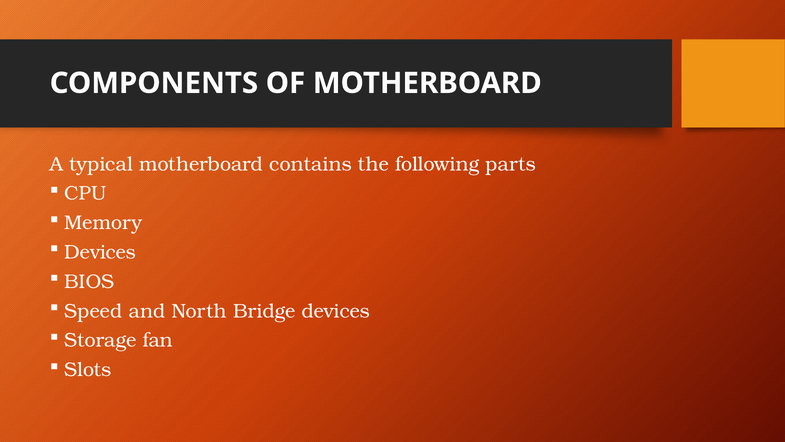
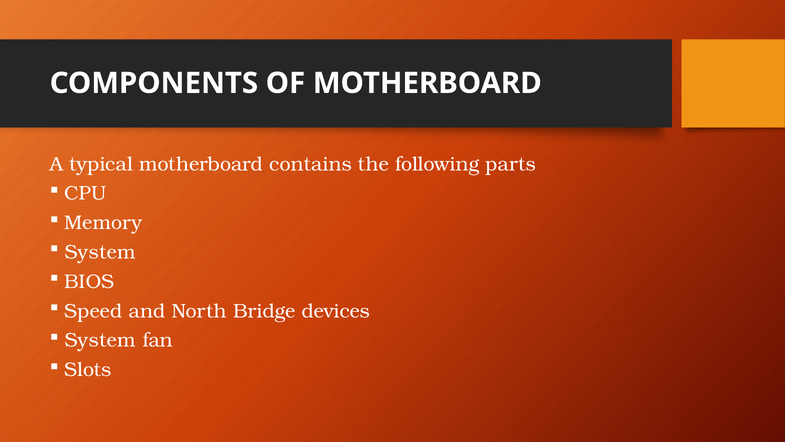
Devices at (100, 252): Devices -> System
Storage at (100, 340): Storage -> System
